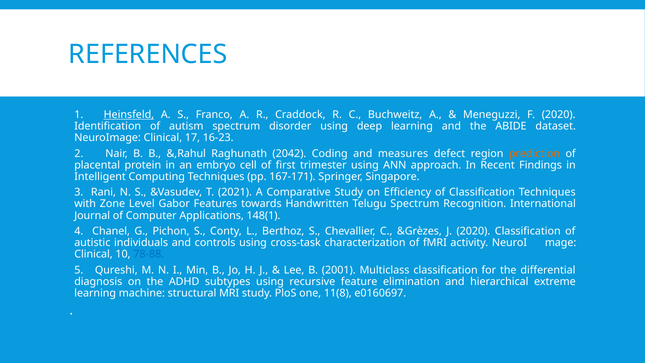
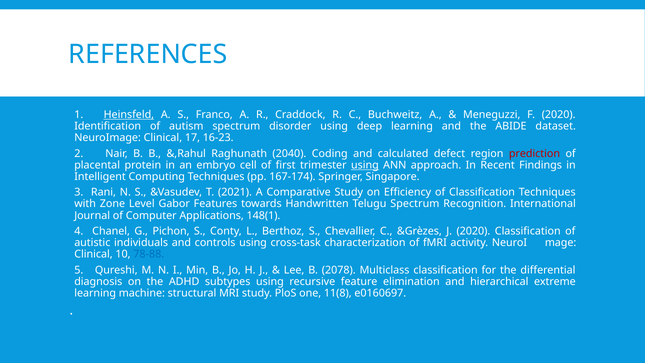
2042: 2042 -> 2040
measures: measures -> calculated
prediction colour: orange -> red
using at (365, 165) underline: none -> present
167-171: 167-171 -> 167-174
2001: 2001 -> 2078
